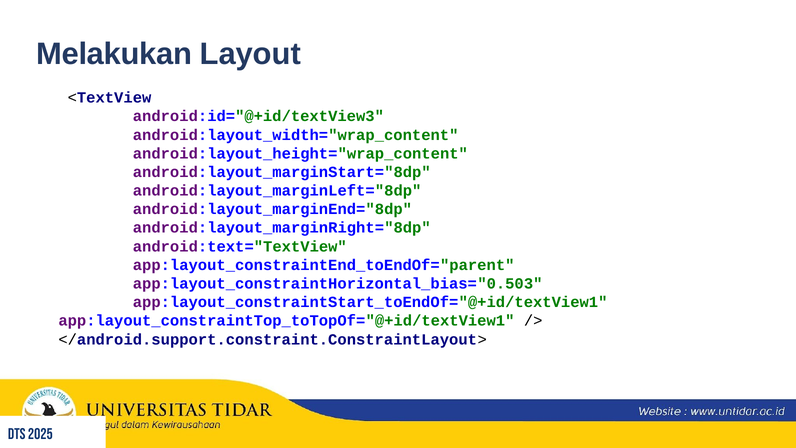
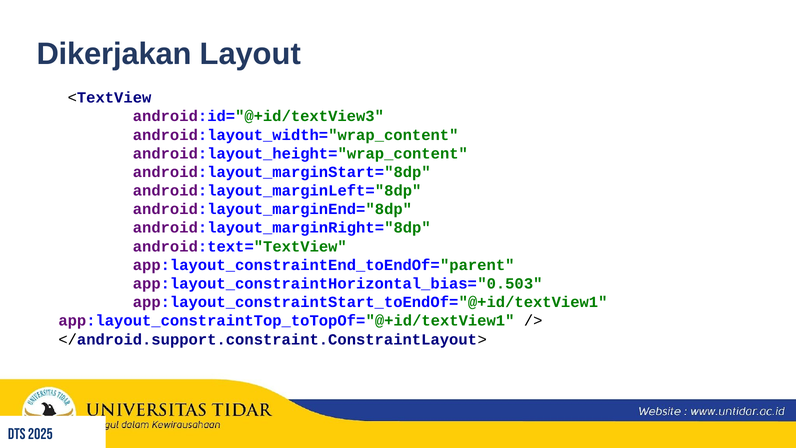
Melakukan: Melakukan -> Dikerjakan
